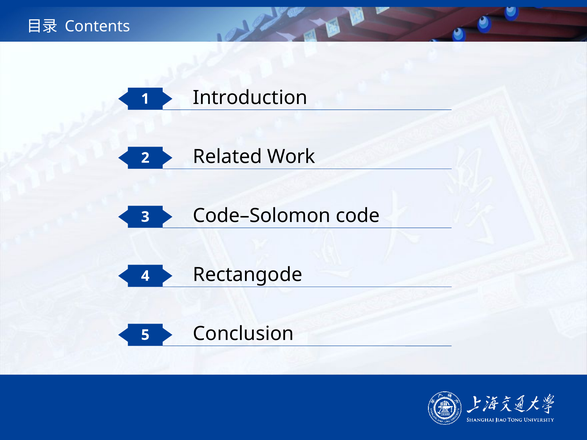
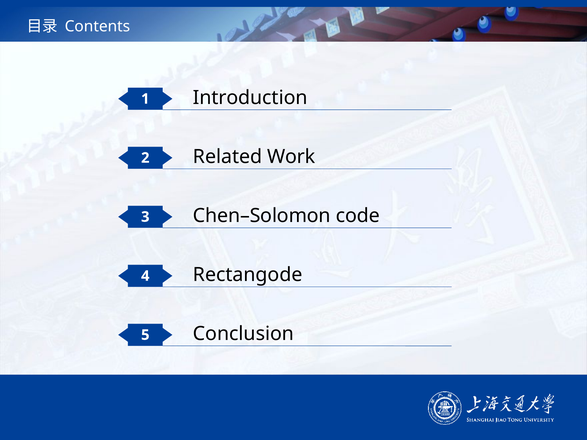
Code–Solomon: Code–Solomon -> Chen–Solomon
